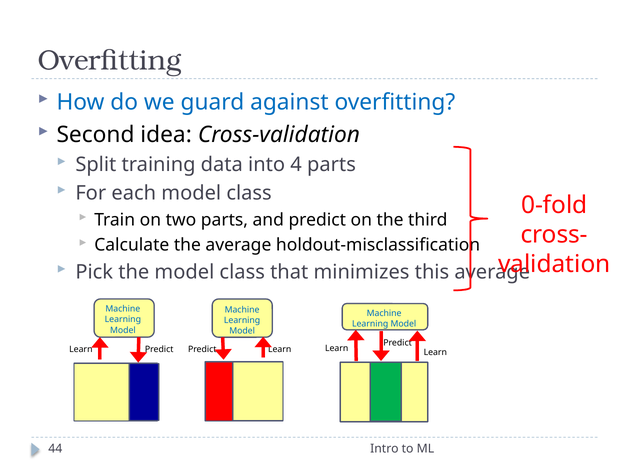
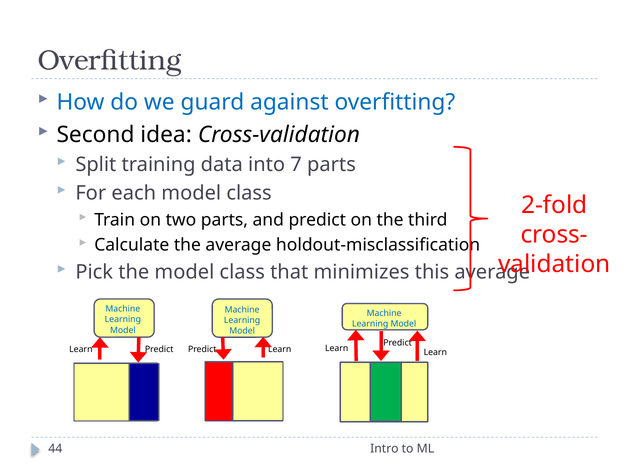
4: 4 -> 7
0-fold: 0-fold -> 2-fold
